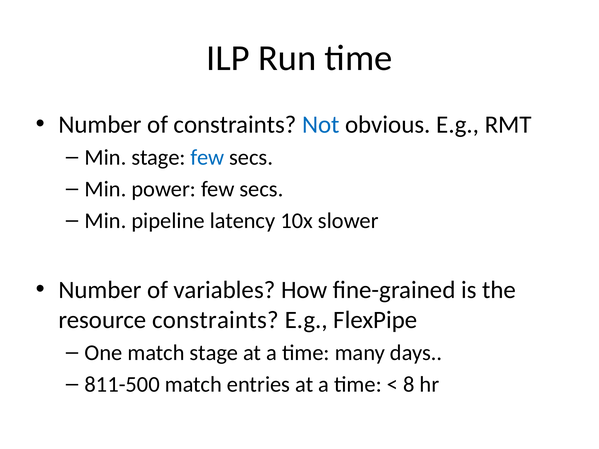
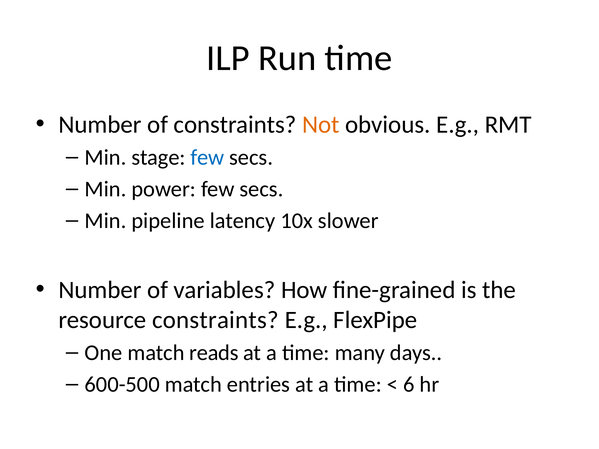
Not colour: blue -> orange
match stage: stage -> reads
811-500: 811-500 -> 600-500
8: 8 -> 6
